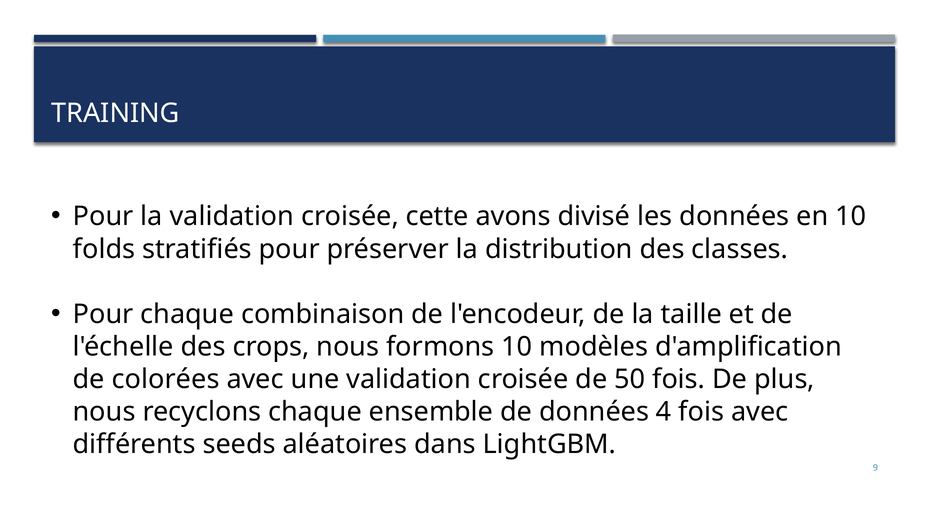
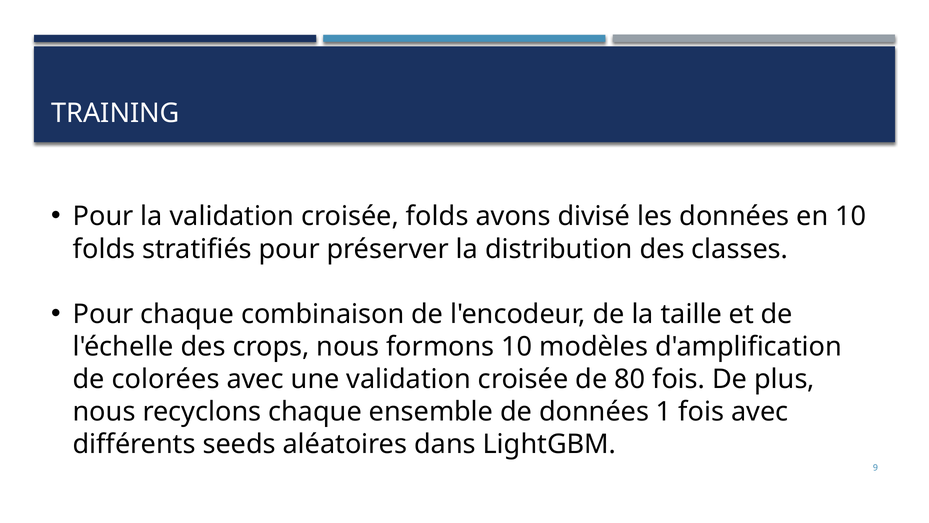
croisée cette: cette -> folds
50: 50 -> 80
4: 4 -> 1
